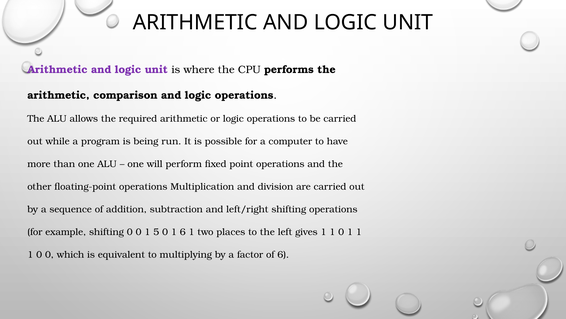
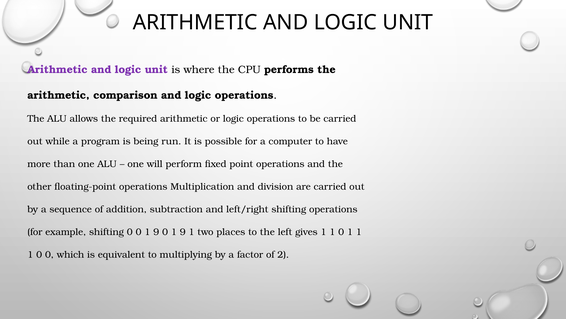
0 0 1 5: 5 -> 9
6 at (183, 232): 6 -> 9
of 6: 6 -> 2
